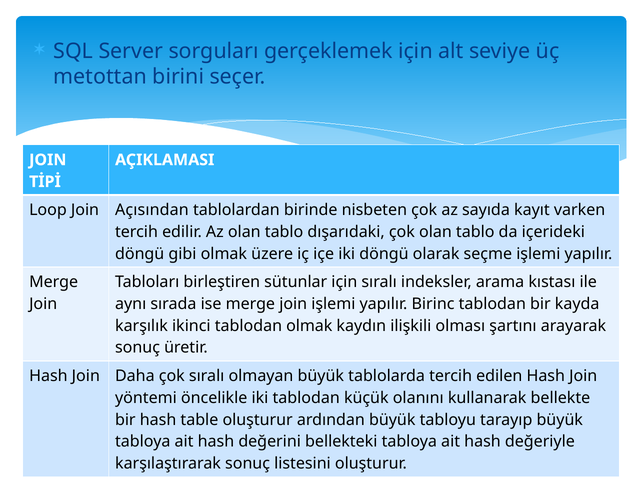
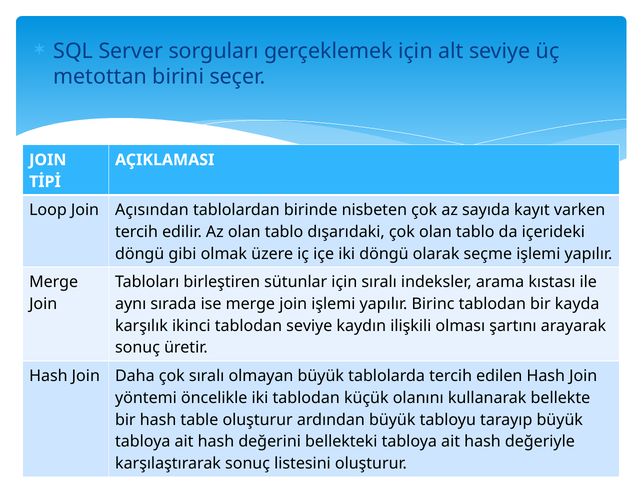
tablodan olmak: olmak -> seviye
